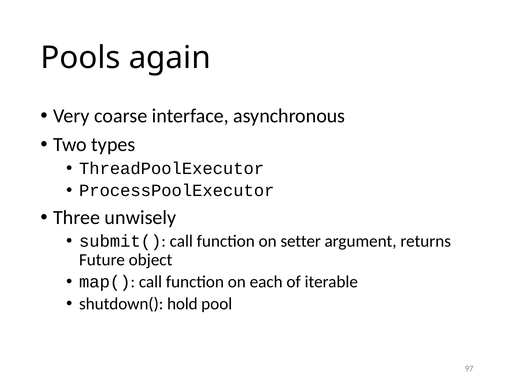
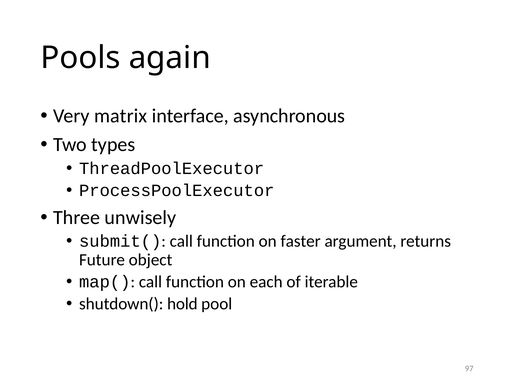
coarse: coarse -> matrix
setter: setter -> faster
